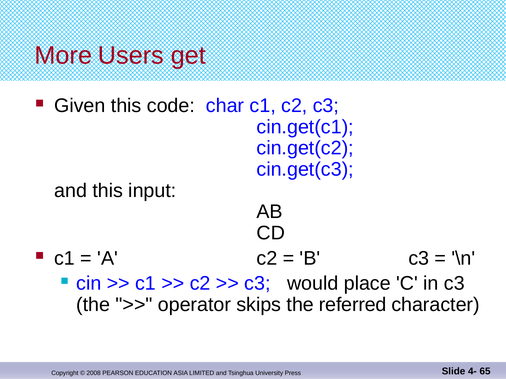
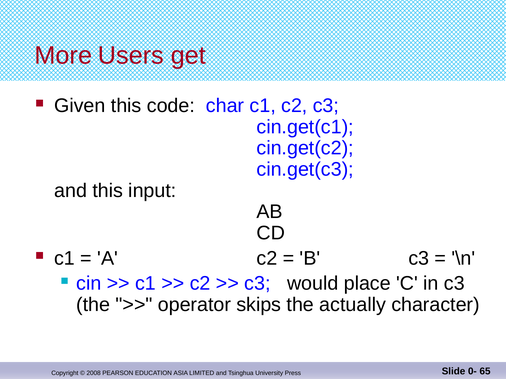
referred: referred -> actually
4-: 4- -> 0-
